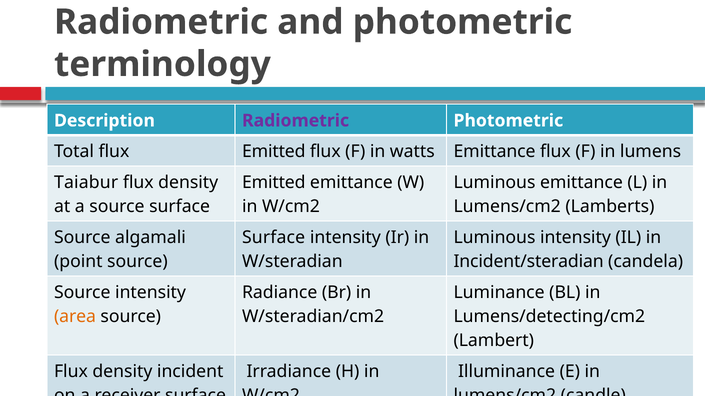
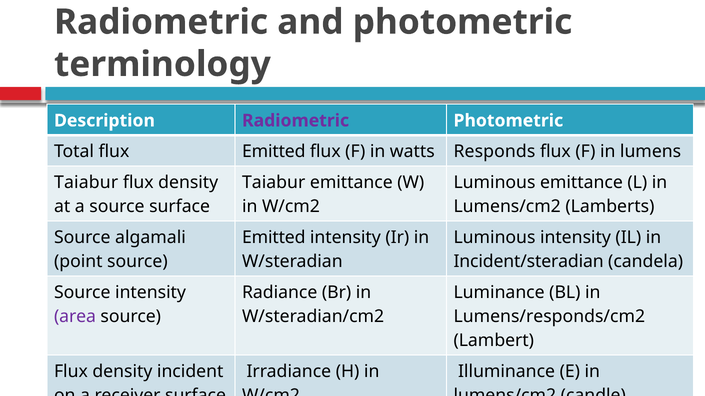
watts Emittance: Emittance -> Responds
Emitted at (274, 183): Emitted -> Taiabur
Surface at (274, 238): Surface -> Emitted
area colour: orange -> purple
Lumens/detecting/cm2: Lumens/detecting/cm2 -> Lumens/responds/cm2
